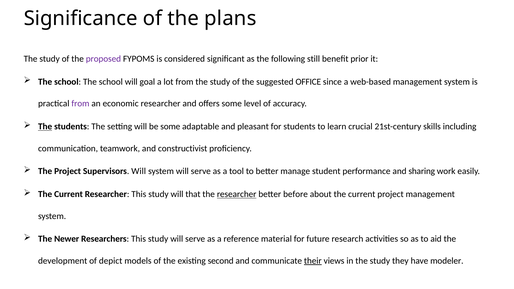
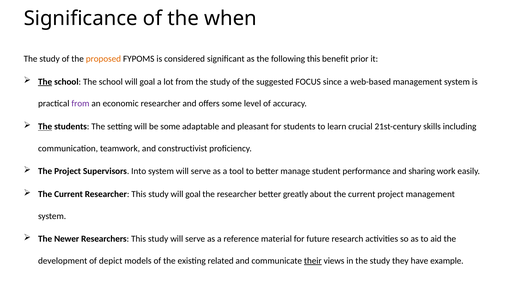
plans: plans -> when
proposed colour: purple -> orange
following still: still -> this
The at (45, 82) underline: none -> present
OFFICE: OFFICE -> FOCUS
Supervisors Will: Will -> Into
study will that: that -> goal
researcher at (237, 194) underline: present -> none
before: before -> greatly
second: second -> related
modeler: modeler -> example
